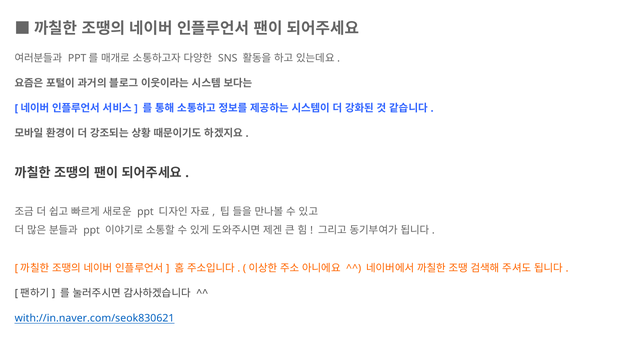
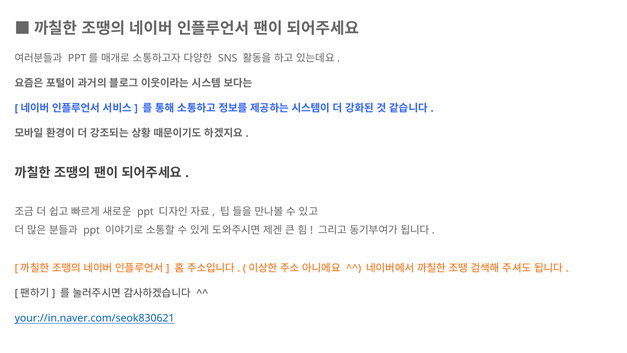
with://in.naver.com/seok830621: with://in.naver.com/seok830621 -> your://in.naver.com/seok830621
